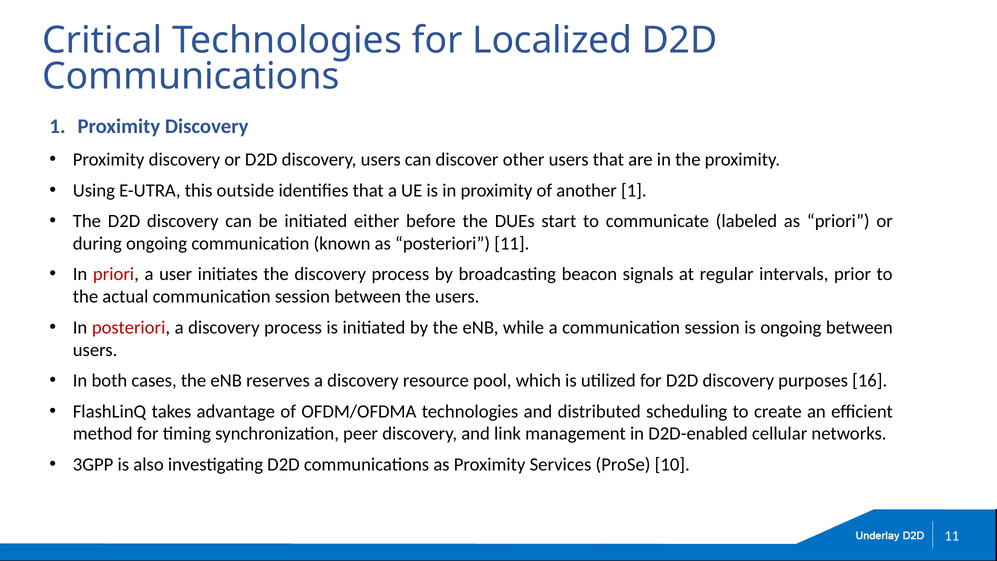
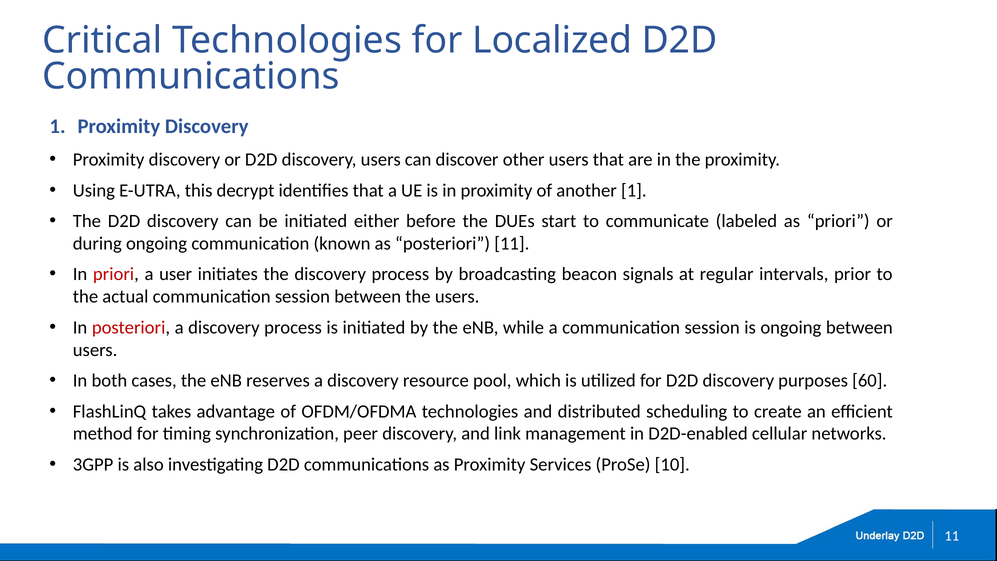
outside: outside -> decrypt
16: 16 -> 60
